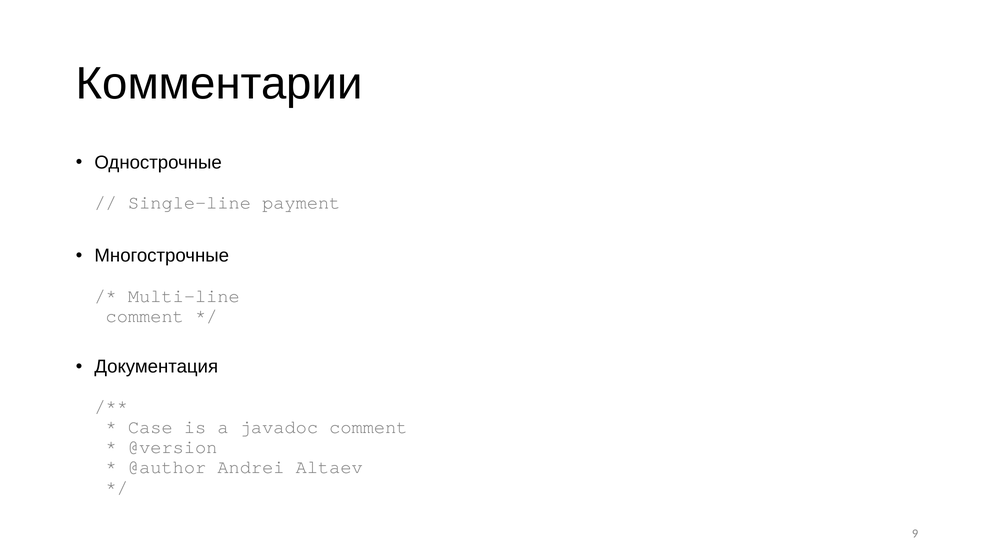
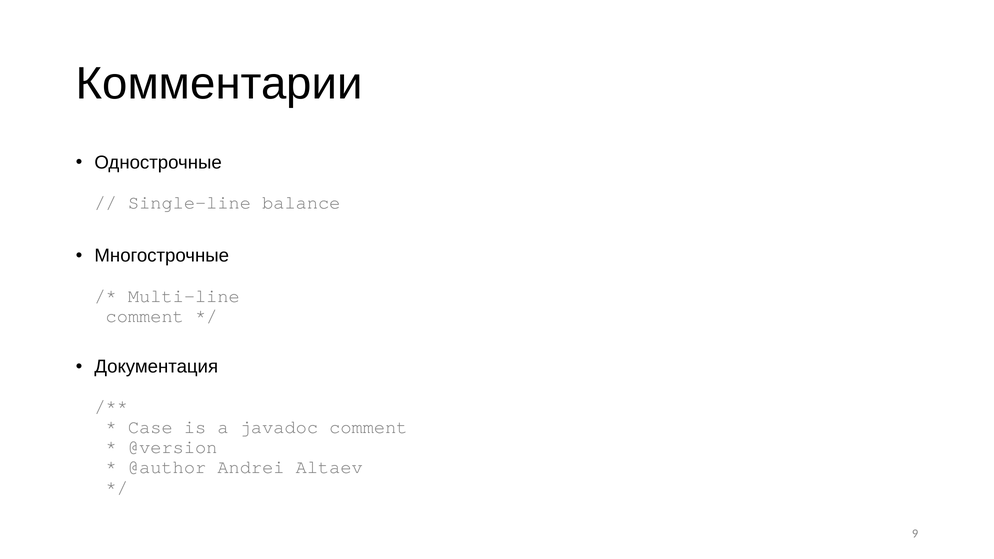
payment: payment -> balance
